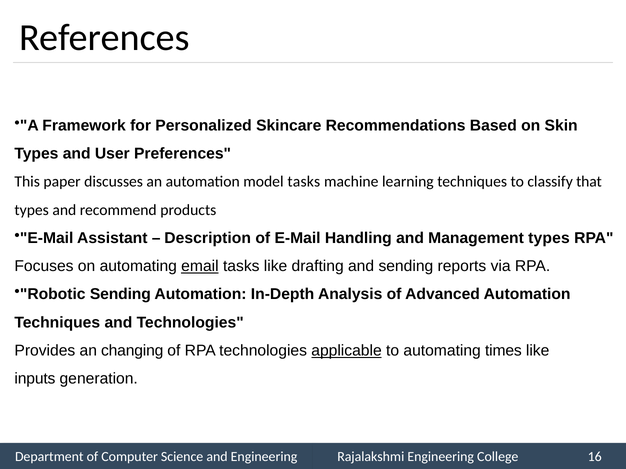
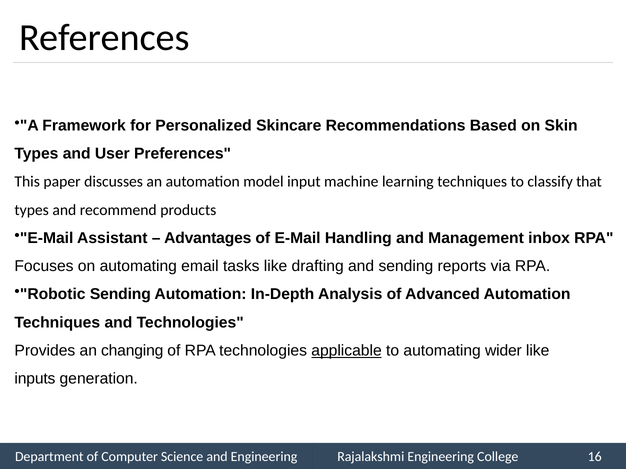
model tasks: tasks -> input
Description: Description -> Advantages
Management types: types -> inbox
email underline: present -> none
times: times -> wider
